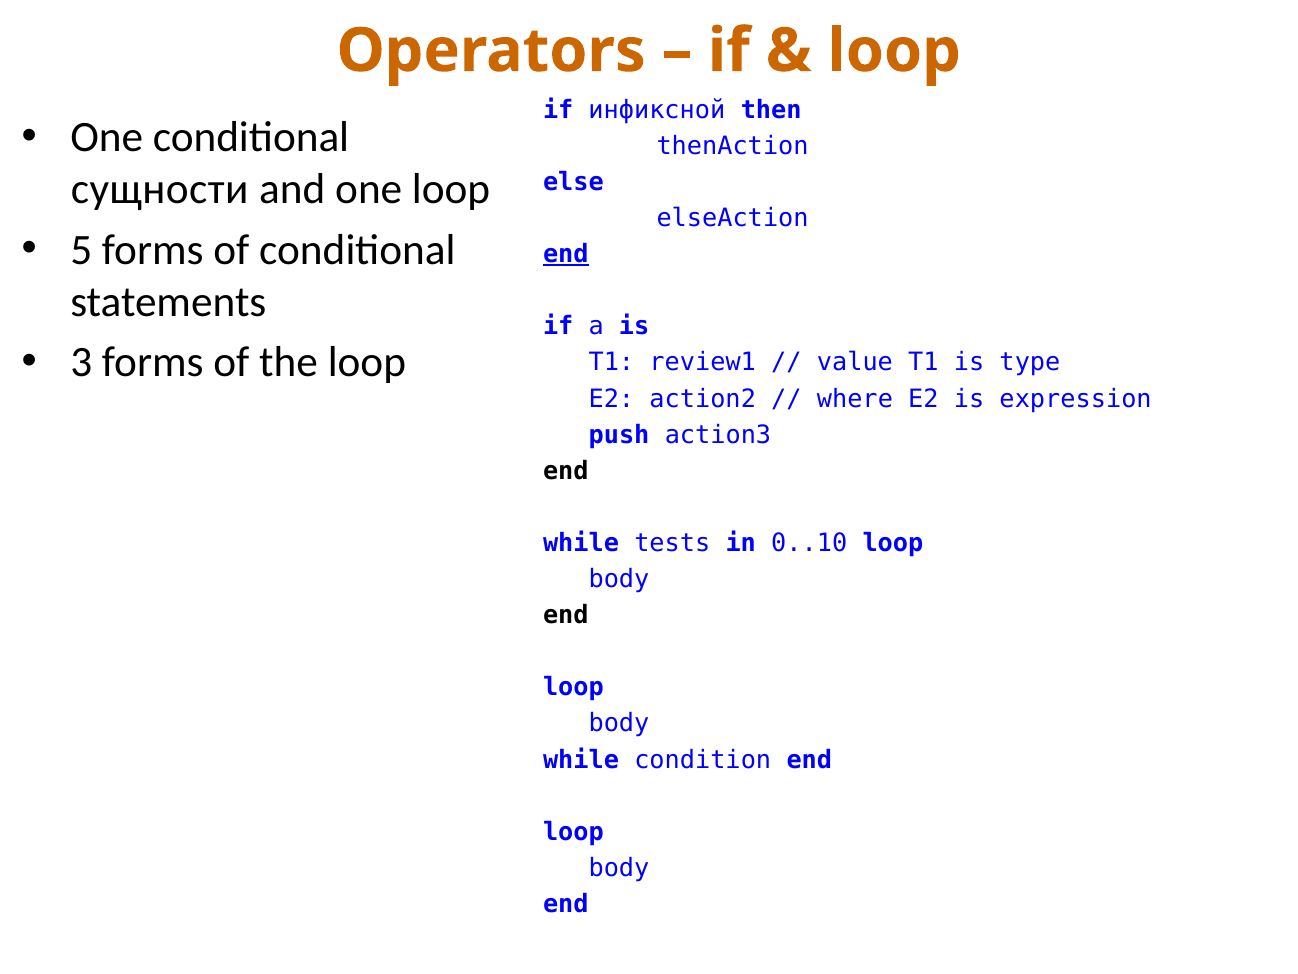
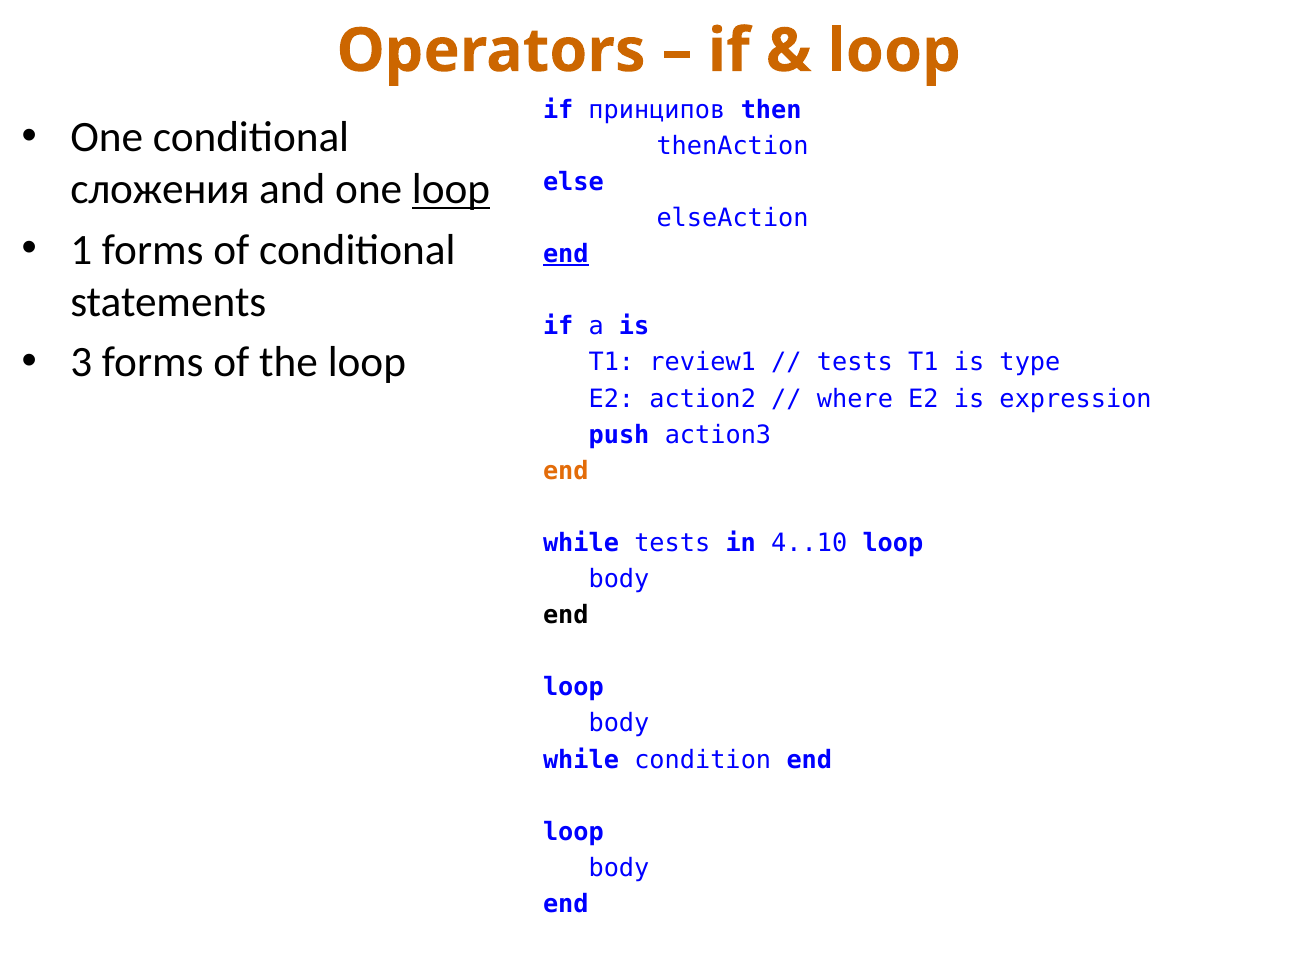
инфиксной: инфиксной -> принципов
сущности: сущности -> сложения
loop at (451, 189) underline: none -> present
5: 5 -> 1
value at (855, 362): value -> tests
end at (566, 471) colour: black -> orange
0..10: 0..10 -> 4..10
